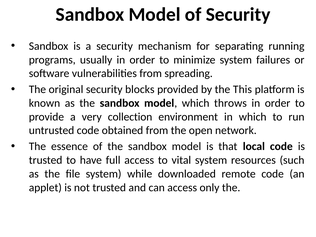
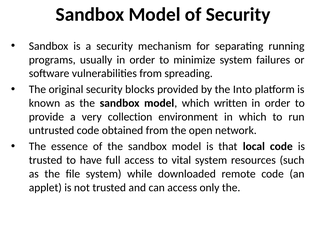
This: This -> Into
throws: throws -> written
